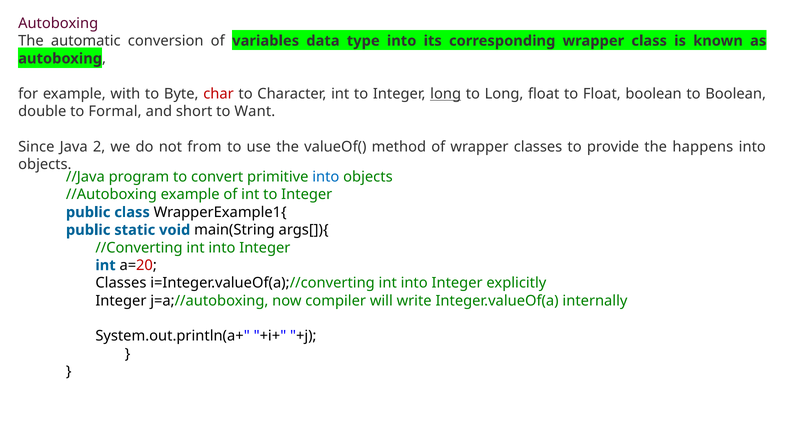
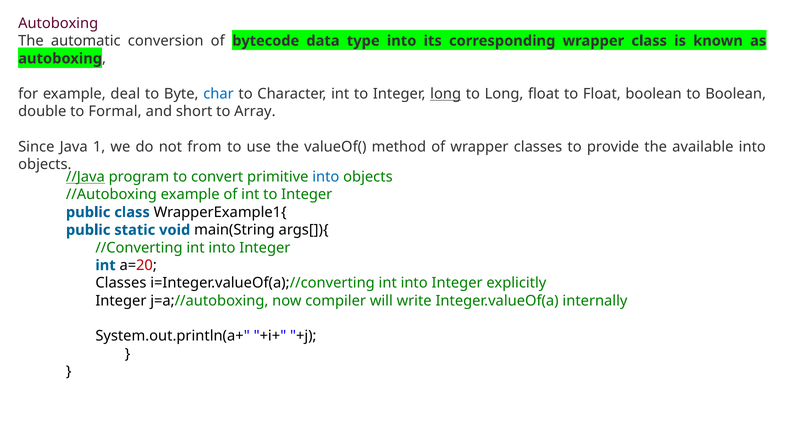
variables: variables -> bytecode
with: with -> deal
char colour: red -> blue
Want: Want -> Array
2: 2 -> 1
happens: happens -> available
//Java underline: none -> present
